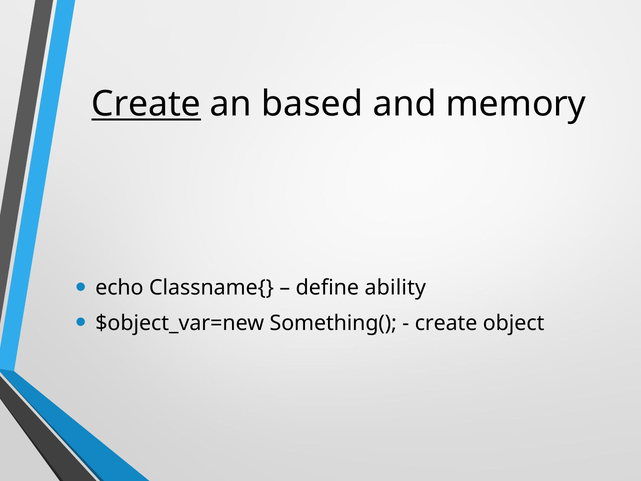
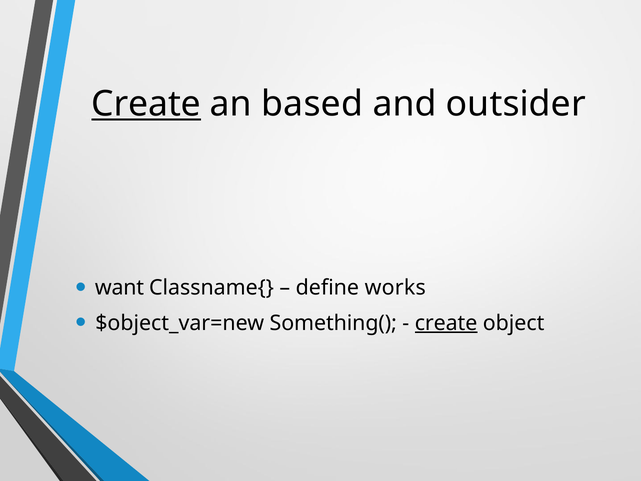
memory: memory -> outsider
echo: echo -> want
ability: ability -> works
create at (446, 323) underline: none -> present
